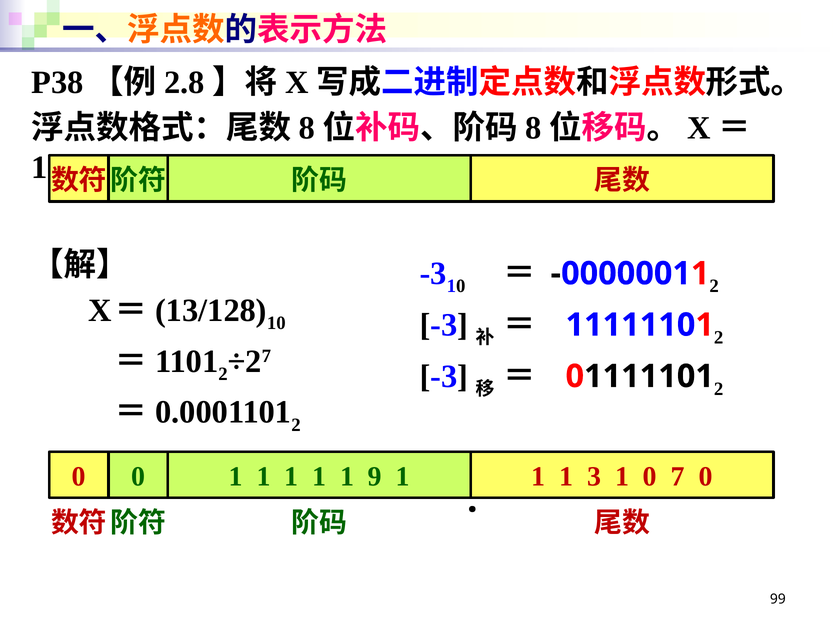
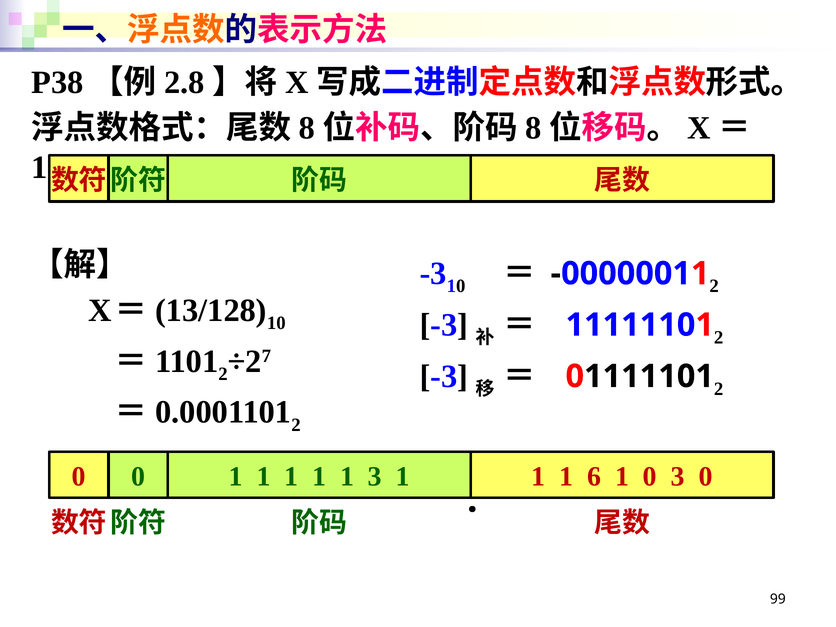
9 at (375, 477): 9 -> 3
3: 3 -> 6
0 7: 7 -> 3
